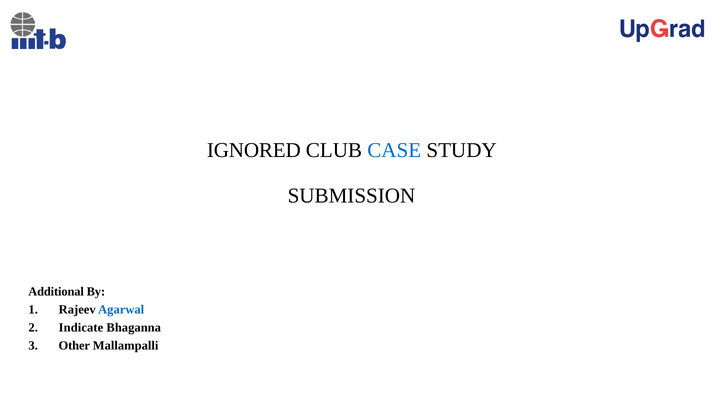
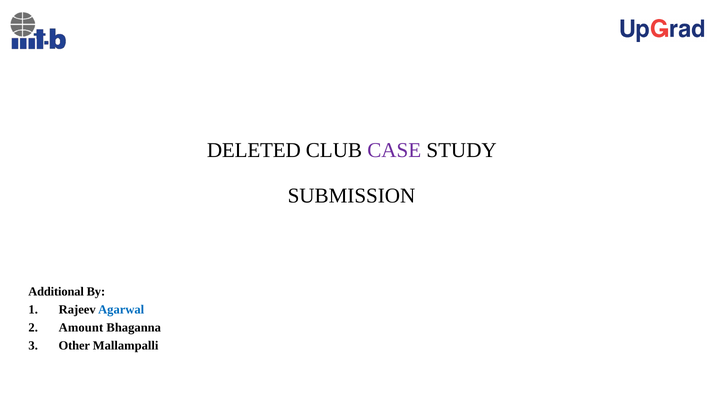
IGNORED: IGNORED -> DELETED
CASE colour: blue -> purple
Indicate: Indicate -> Amount
